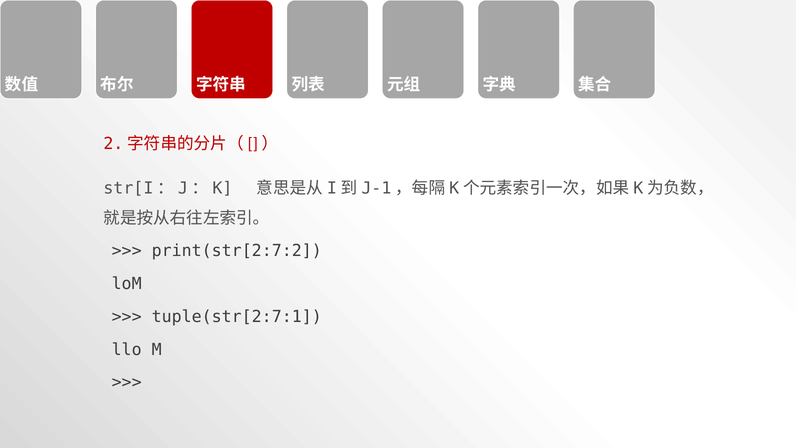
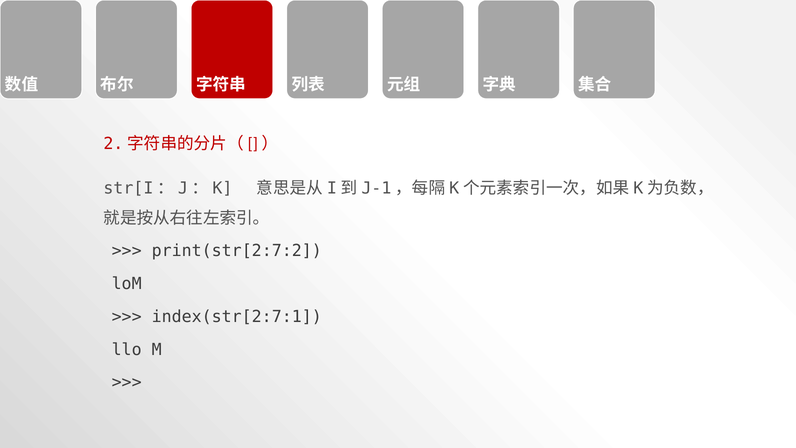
tuple(str[2:7:1: tuple(str[2:7:1 -> index(str[2:7:1
